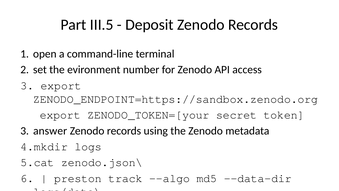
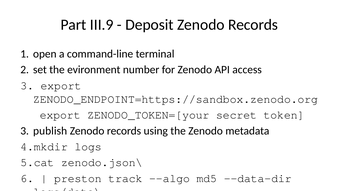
III.5: III.5 -> III.9
answer: answer -> publish
